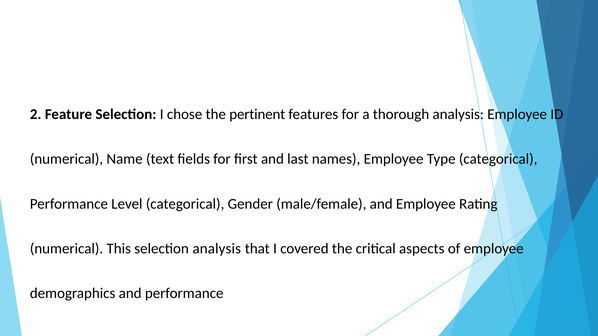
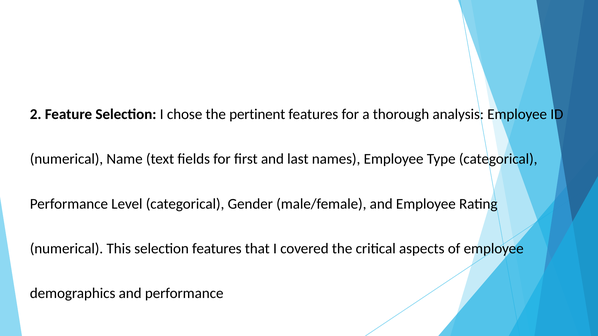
selection analysis: analysis -> features
